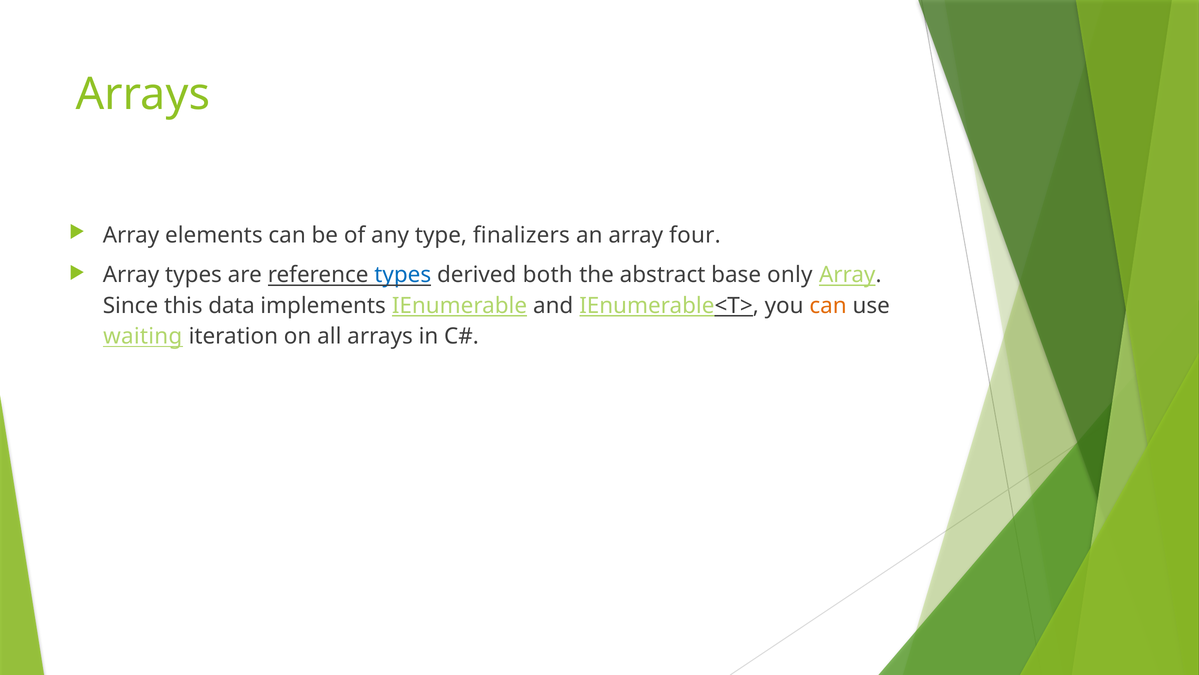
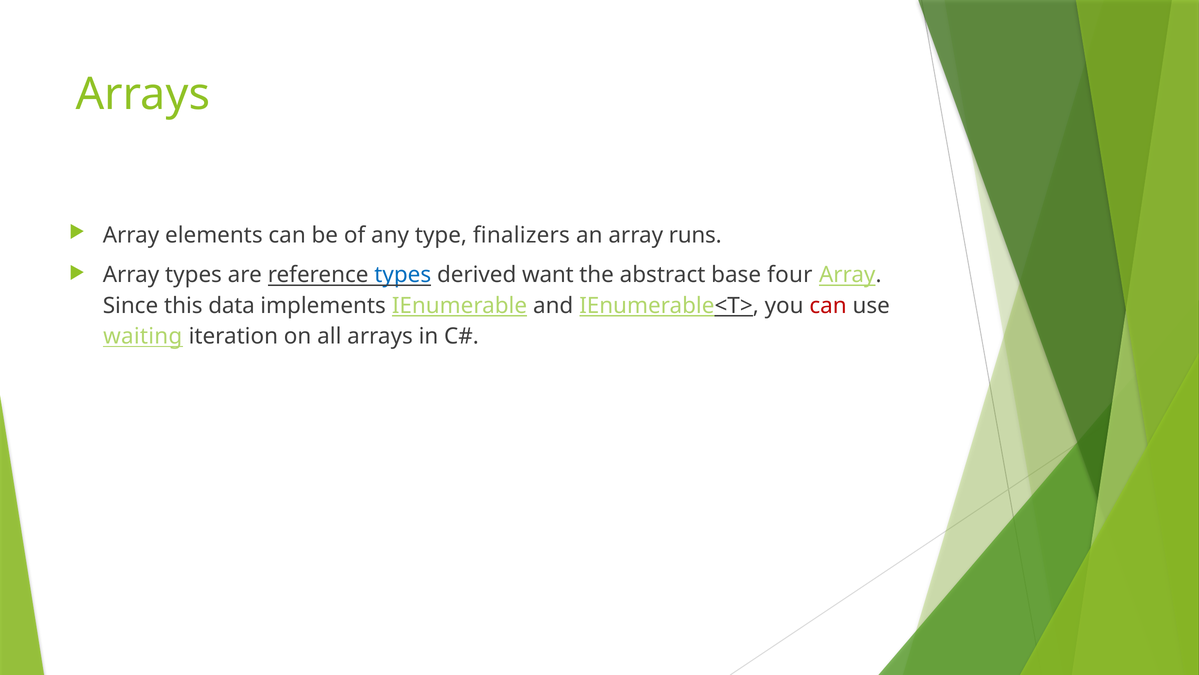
four: four -> runs
both: both -> want
only: only -> four
can at (828, 305) colour: orange -> red
